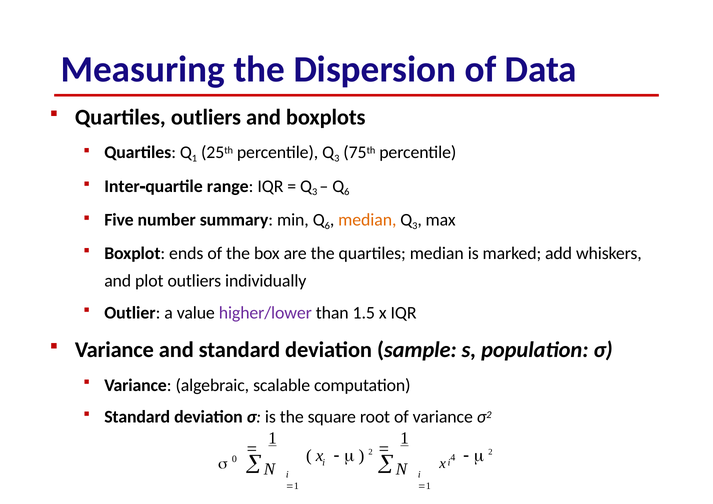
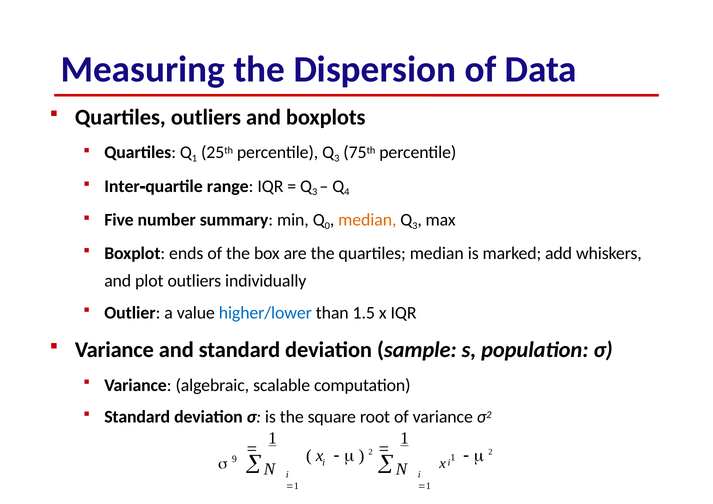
6 at (347, 192): 6 -> 4
6 at (327, 226): 6 -> 0
higher/lower colour: purple -> blue
x 4: 4 -> 1
0: 0 -> 9
